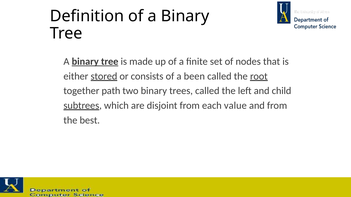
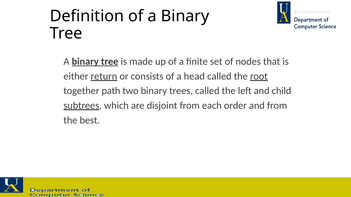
stored: stored -> return
been: been -> head
value: value -> order
